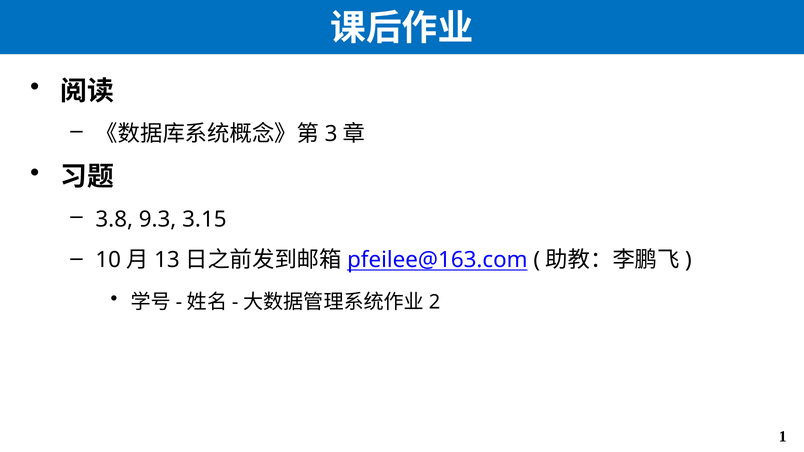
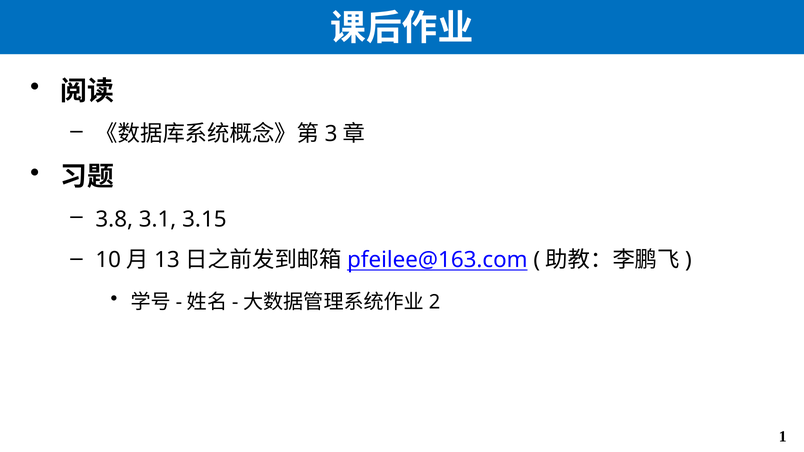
9.3: 9.3 -> 3.1
